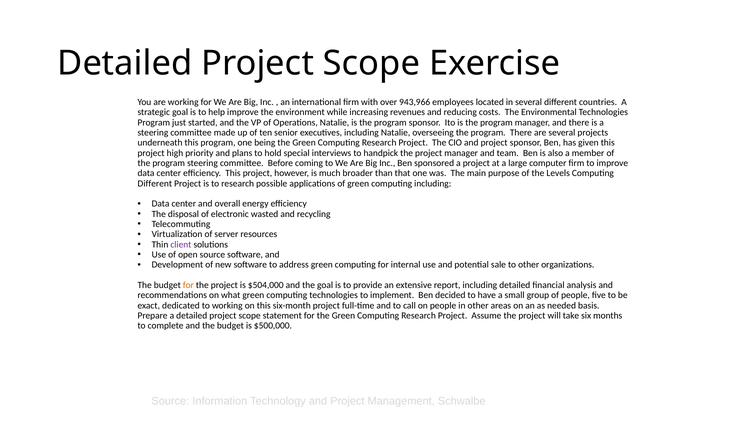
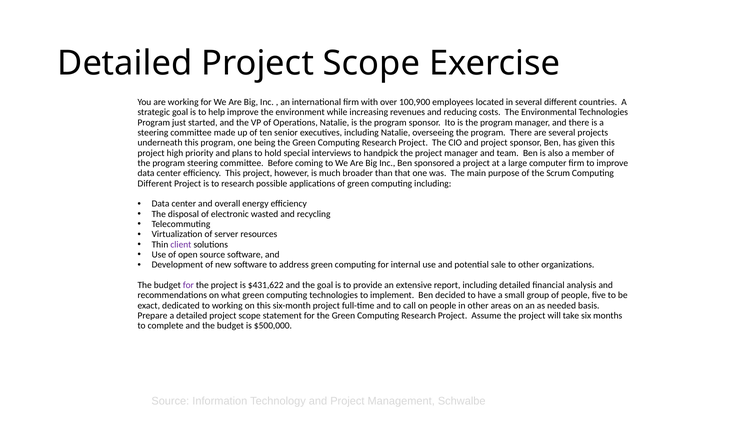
943,966: 943,966 -> 100,900
Levels: Levels -> Scrum
for at (188, 285) colour: orange -> purple
$504,000: $504,000 -> $431,622
